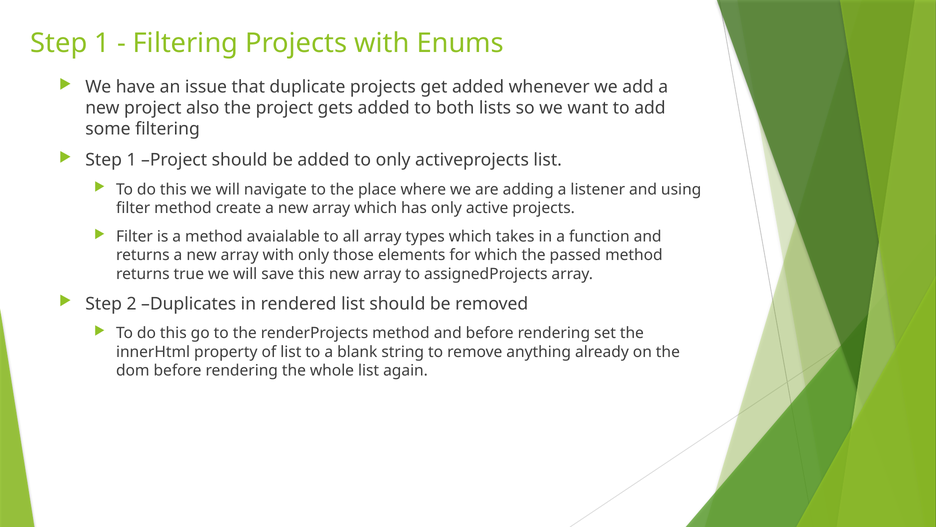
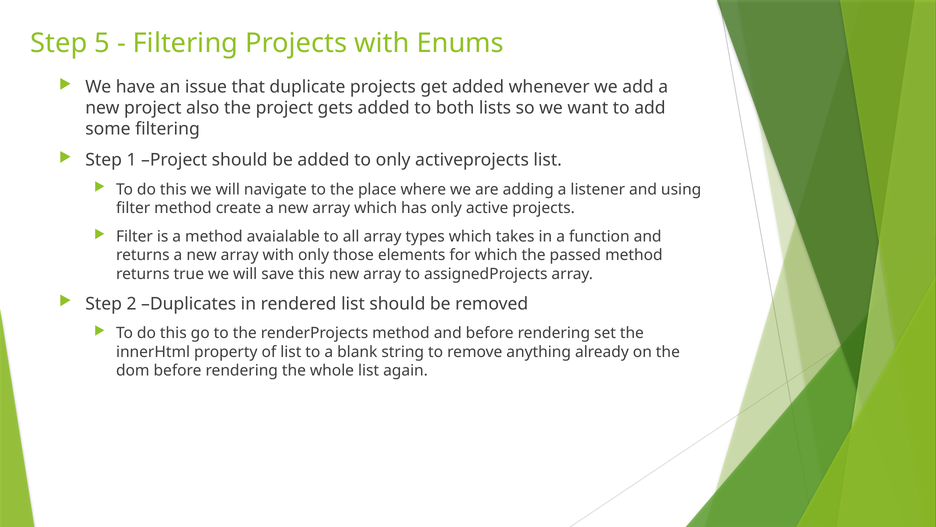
1 at (102, 43): 1 -> 5
